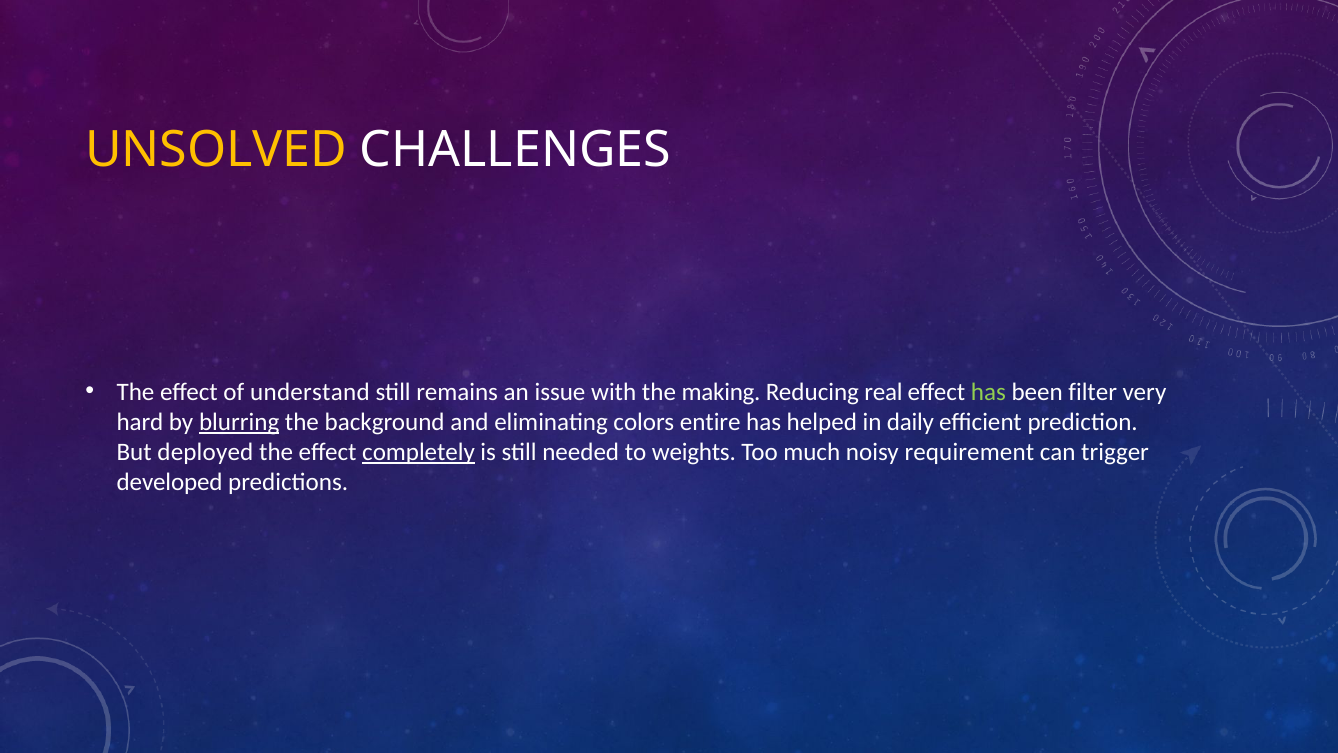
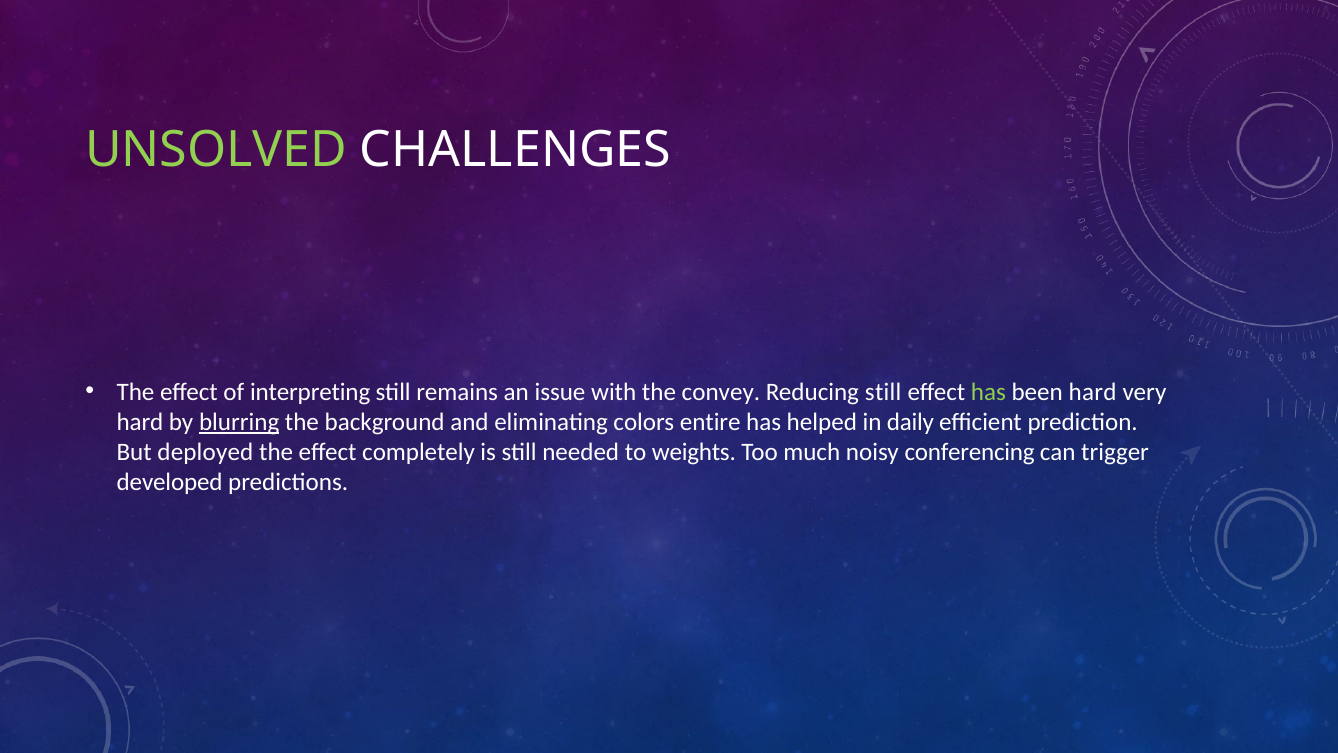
UNSOLVED colour: yellow -> light green
understand: understand -> interpreting
making: making -> convey
Reducing real: real -> still
been filter: filter -> hard
completely underline: present -> none
requirement: requirement -> conferencing
